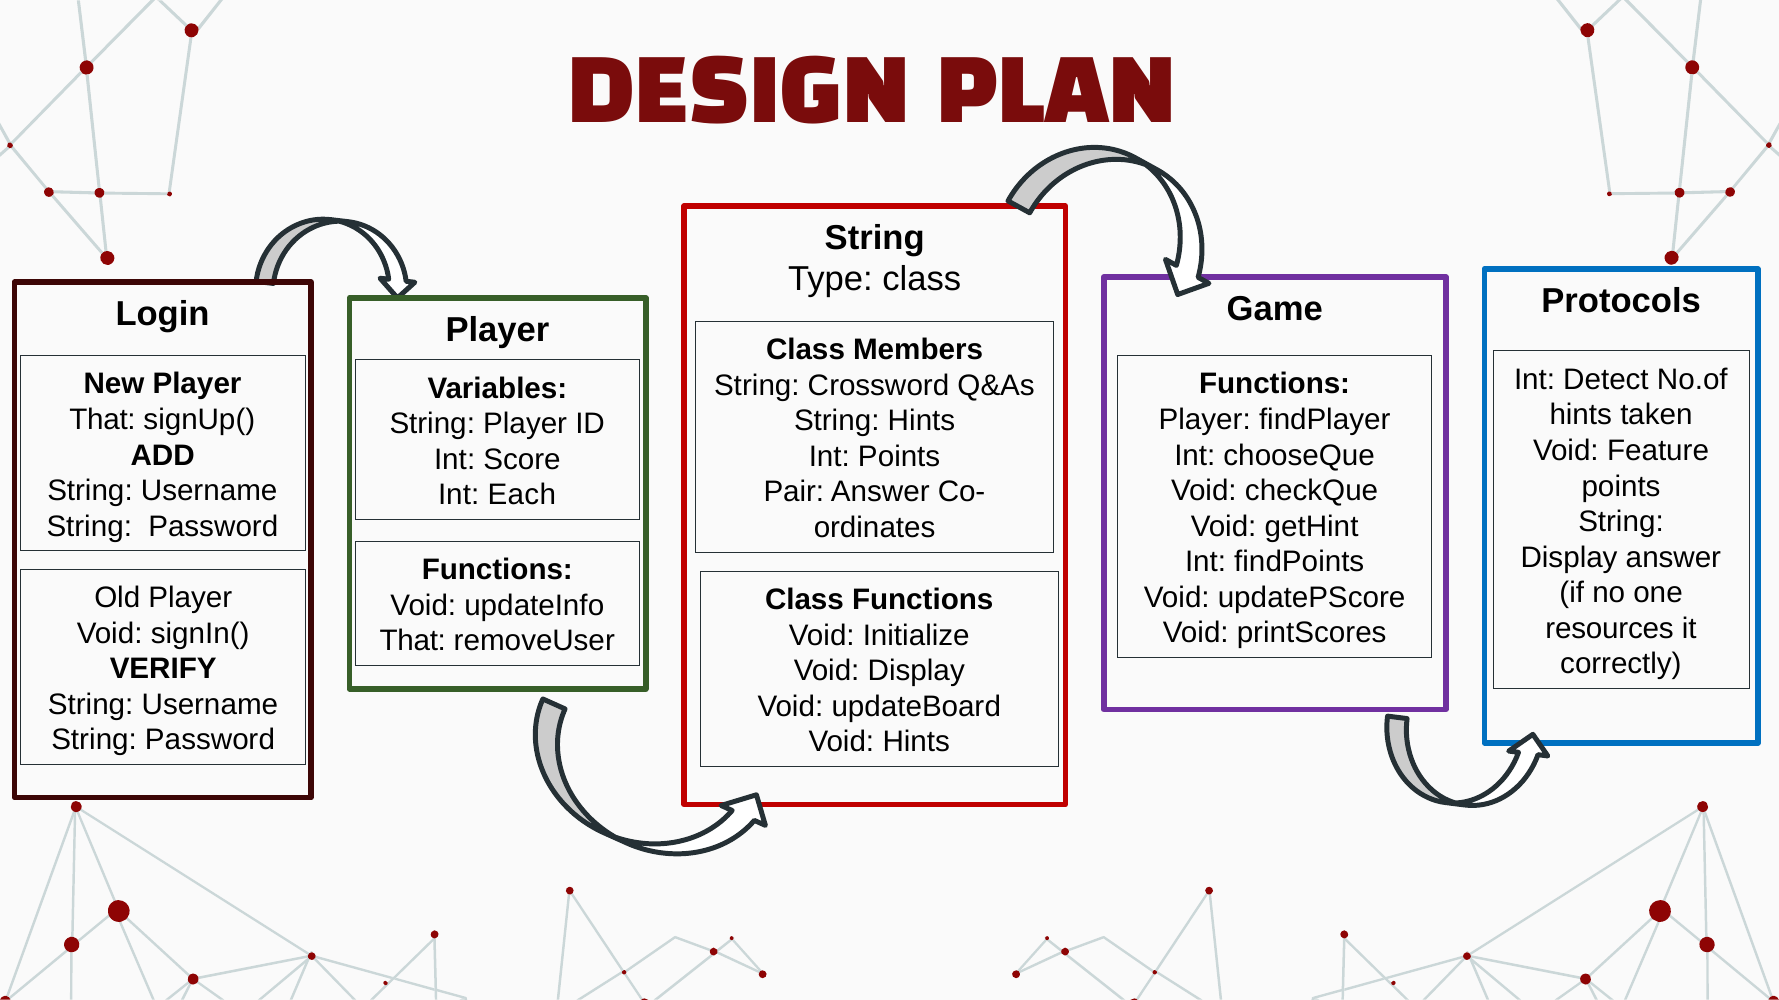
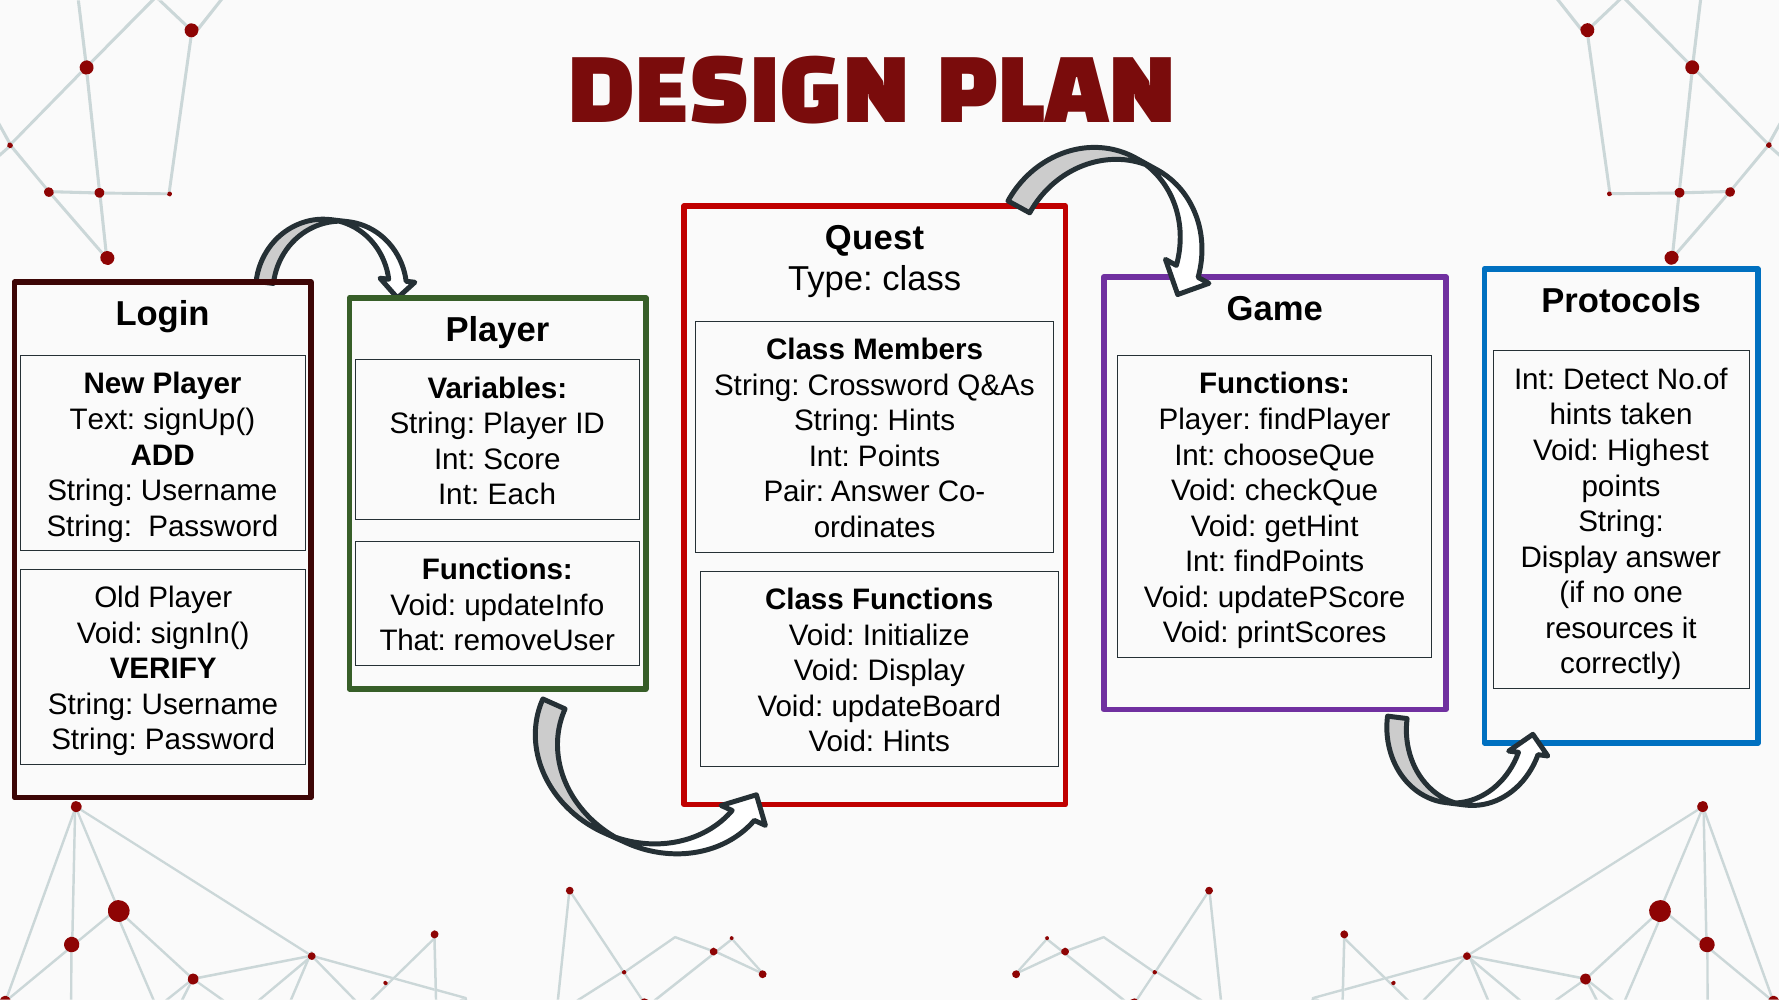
String at (875, 238): String -> Quest
That at (102, 420): That -> Text
Feature: Feature -> Highest
